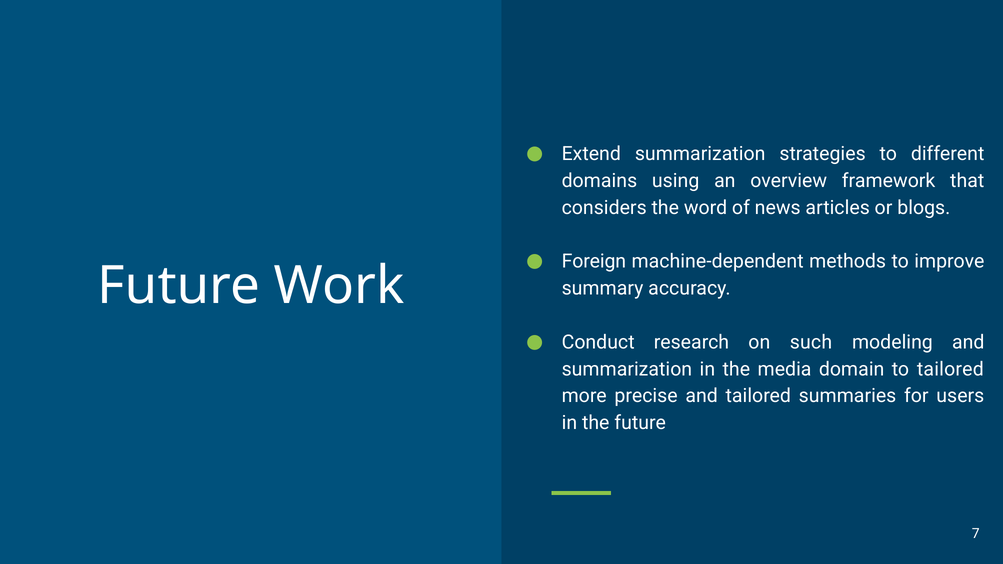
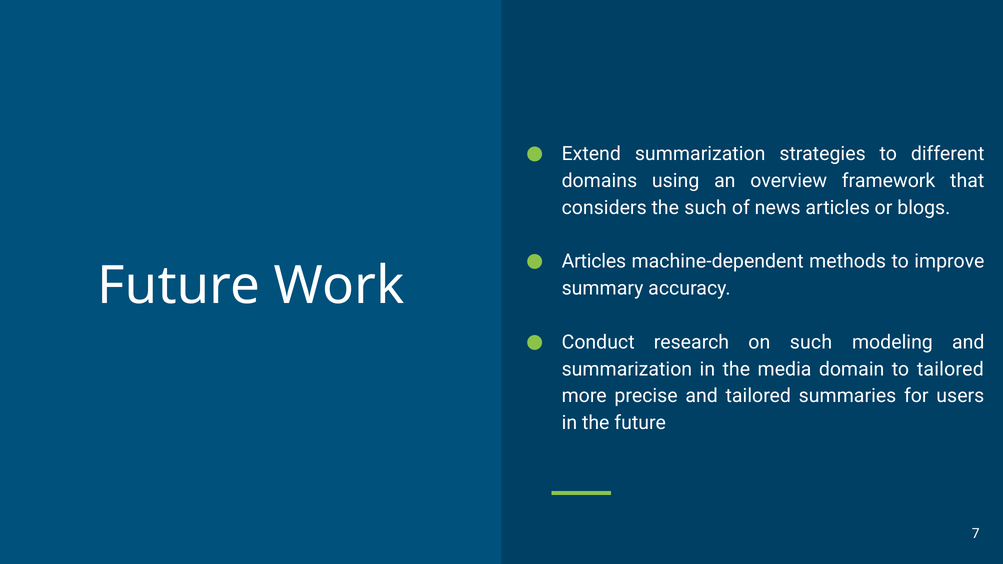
the word: word -> such
Foreign at (594, 262): Foreign -> Articles
